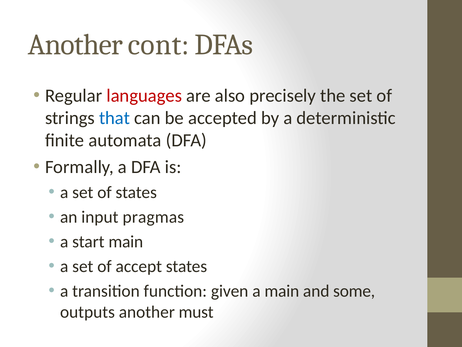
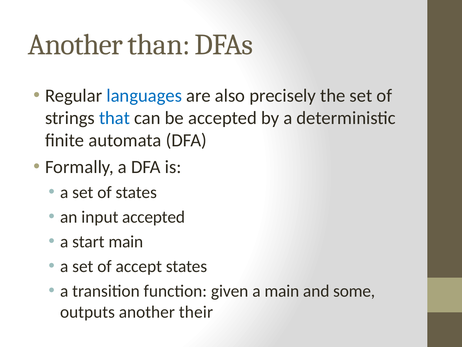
cont: cont -> than
languages colour: red -> blue
input pragmas: pragmas -> accepted
must: must -> their
